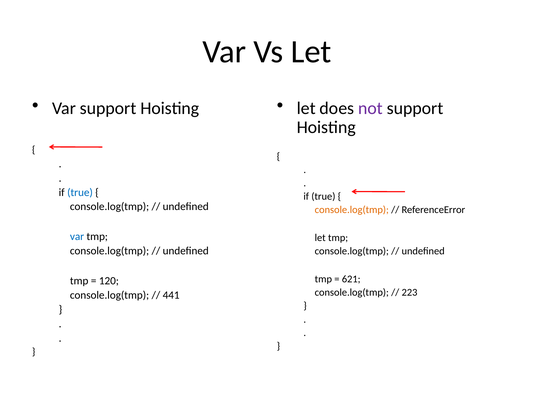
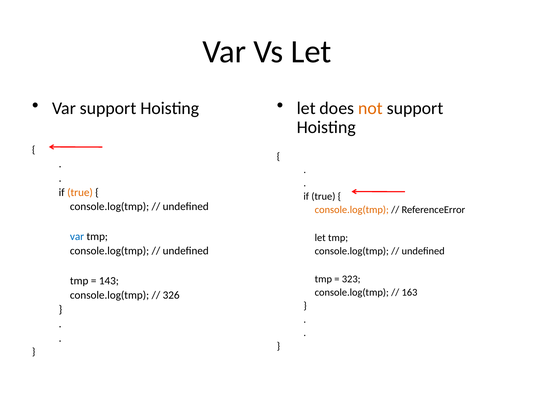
not colour: purple -> orange
true at (80, 192) colour: blue -> orange
621: 621 -> 323
120: 120 -> 143
223: 223 -> 163
441: 441 -> 326
